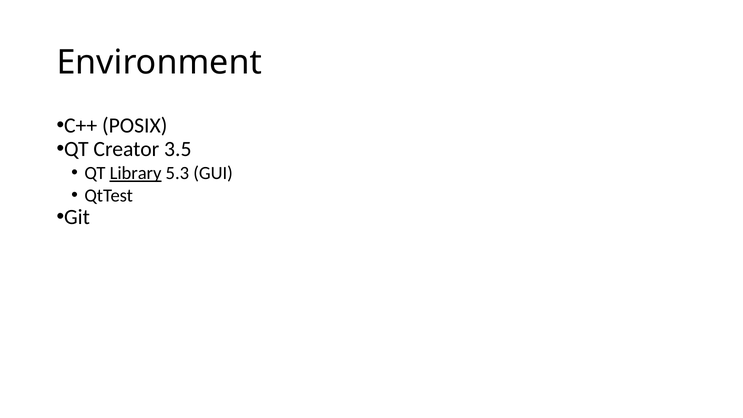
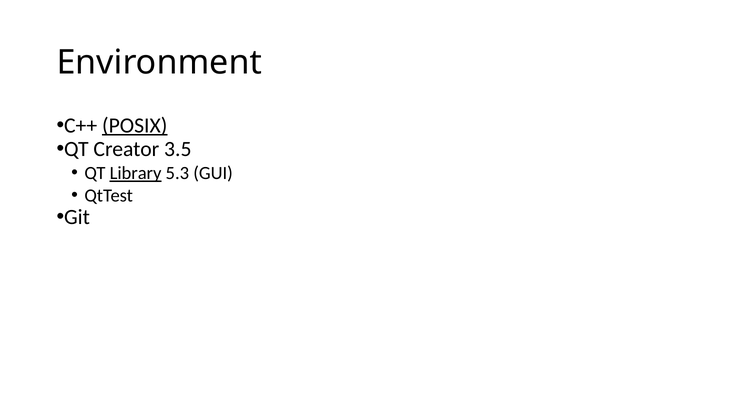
POSIX underline: none -> present
